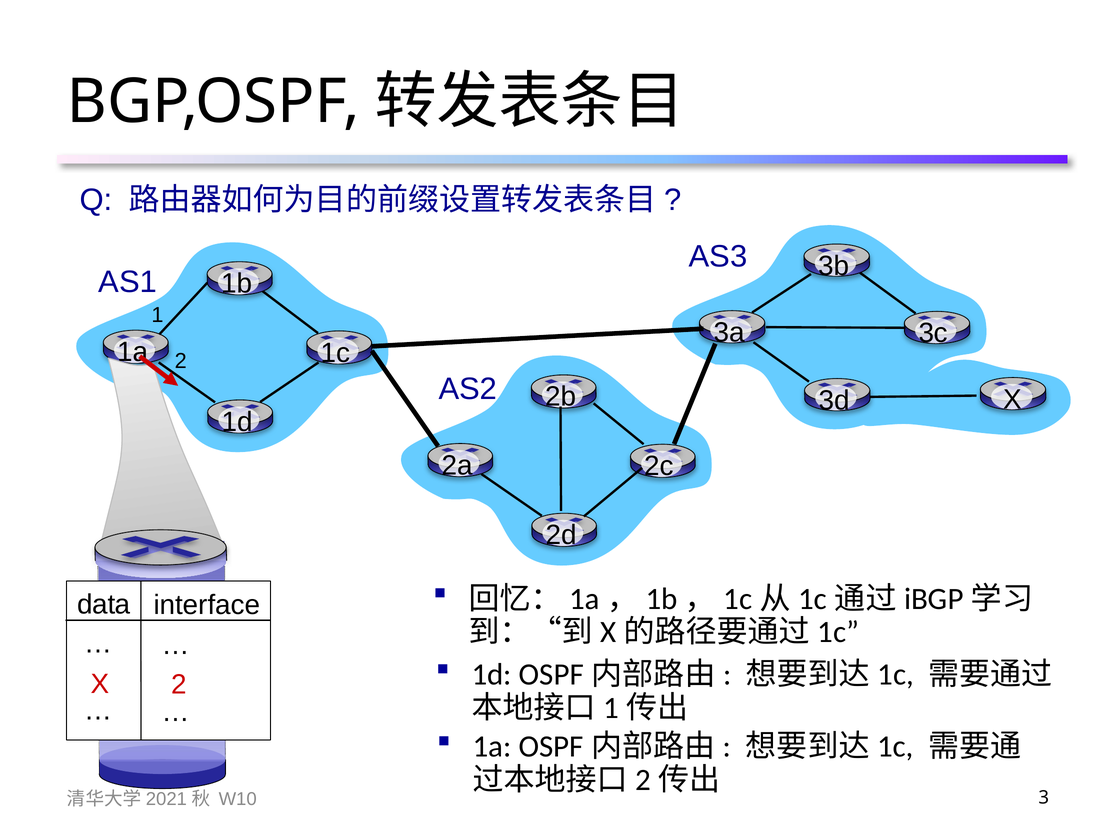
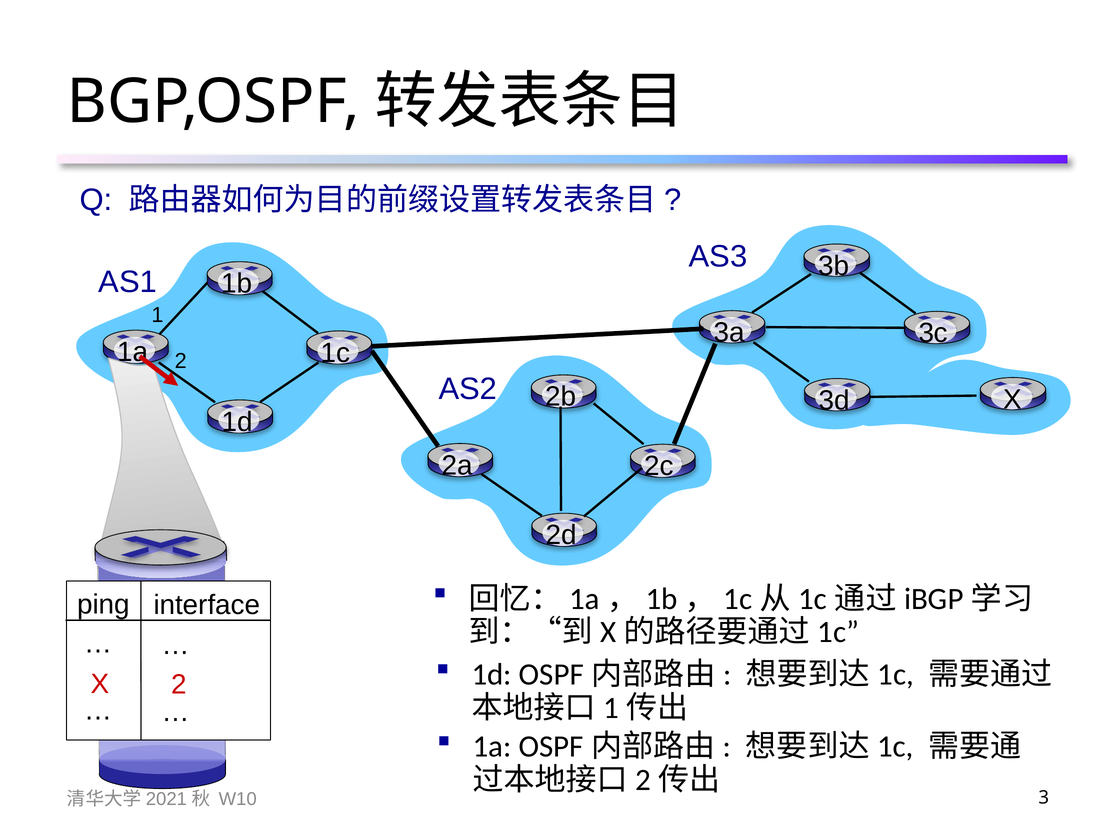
data: data -> ping
